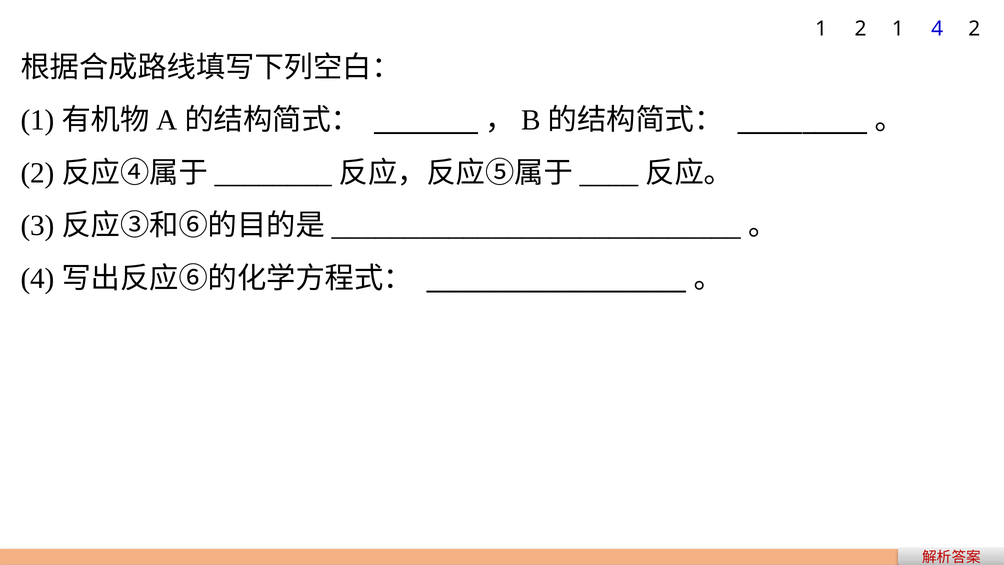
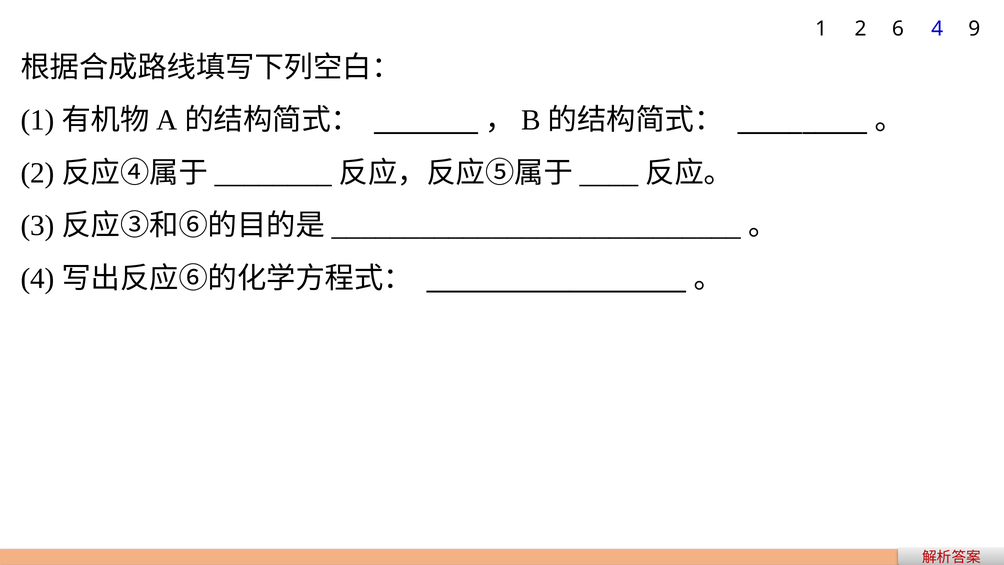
2 1: 1 -> 6
4 2: 2 -> 9
